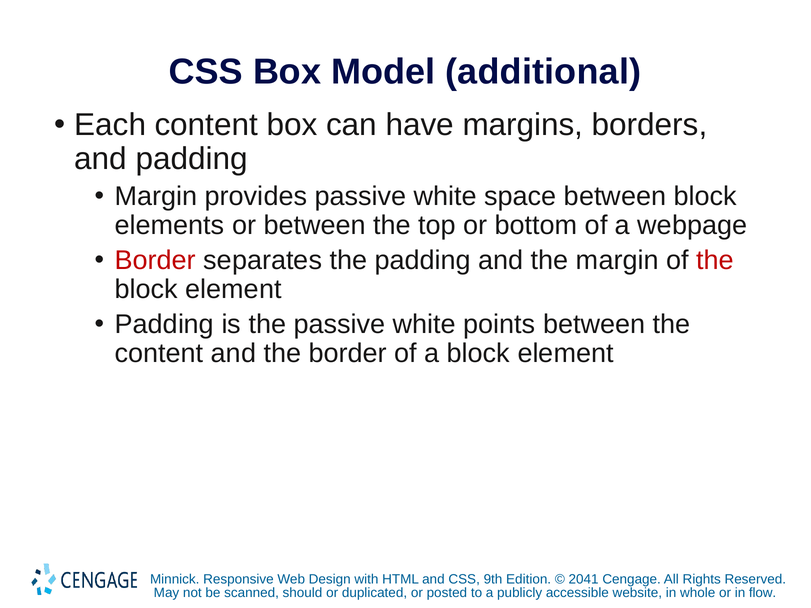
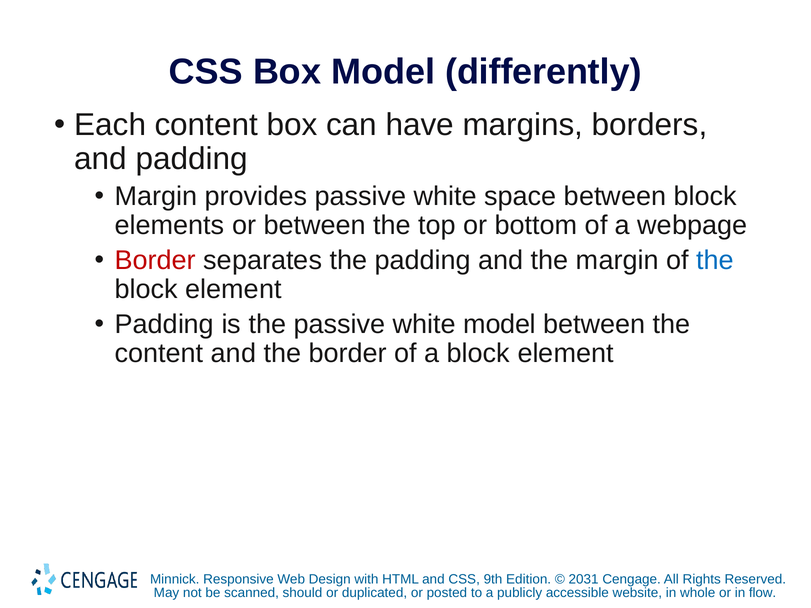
additional: additional -> differently
the at (715, 260) colour: red -> blue
white points: points -> model
2041: 2041 -> 2031
